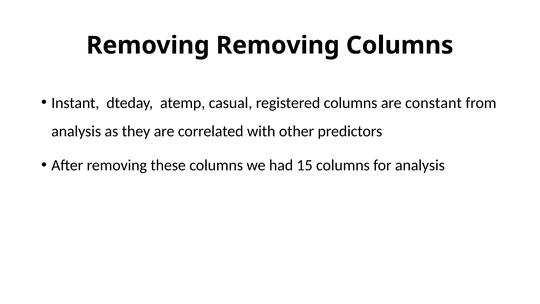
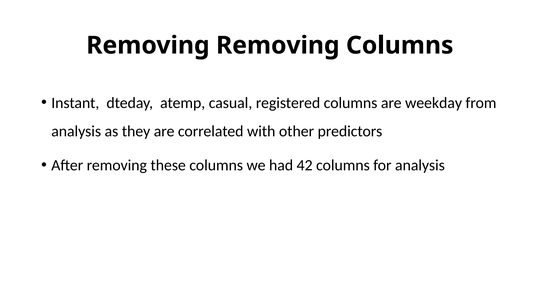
constant: constant -> weekday
15: 15 -> 42
